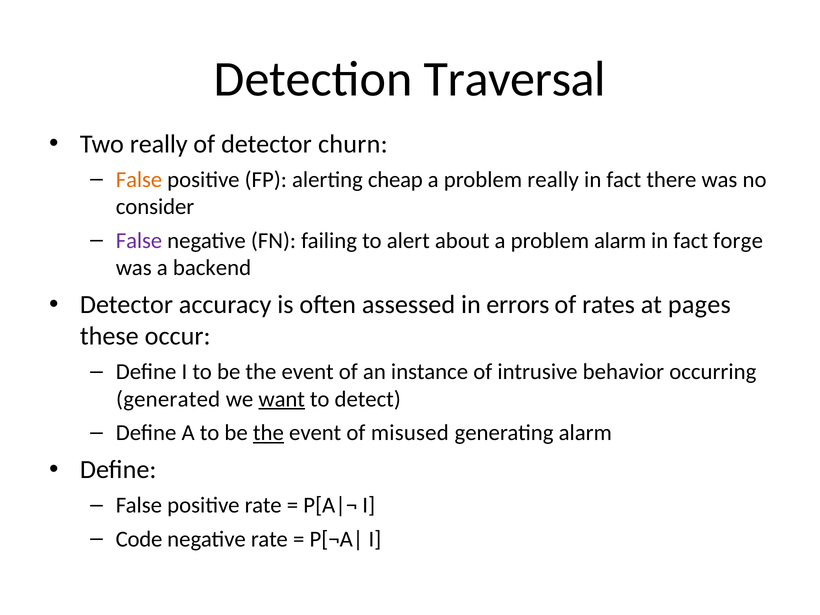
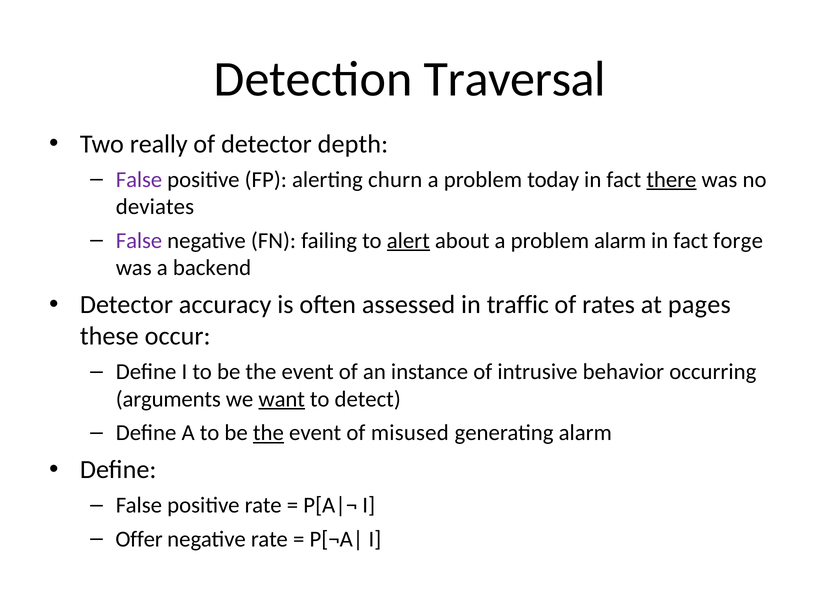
churn: churn -> depth
False at (139, 179) colour: orange -> purple
cheap: cheap -> churn
problem really: really -> today
there underline: none -> present
consider: consider -> deviates
alert underline: none -> present
errors: errors -> traffic
generated: generated -> arguments
Code: Code -> Offer
